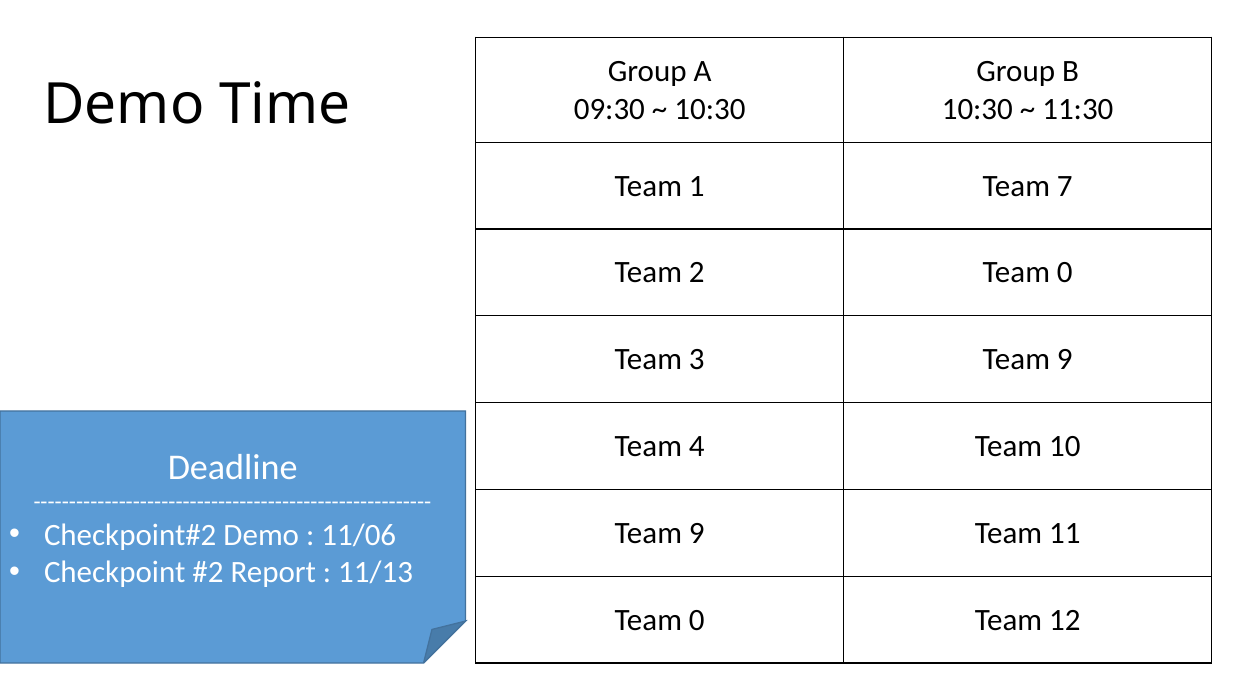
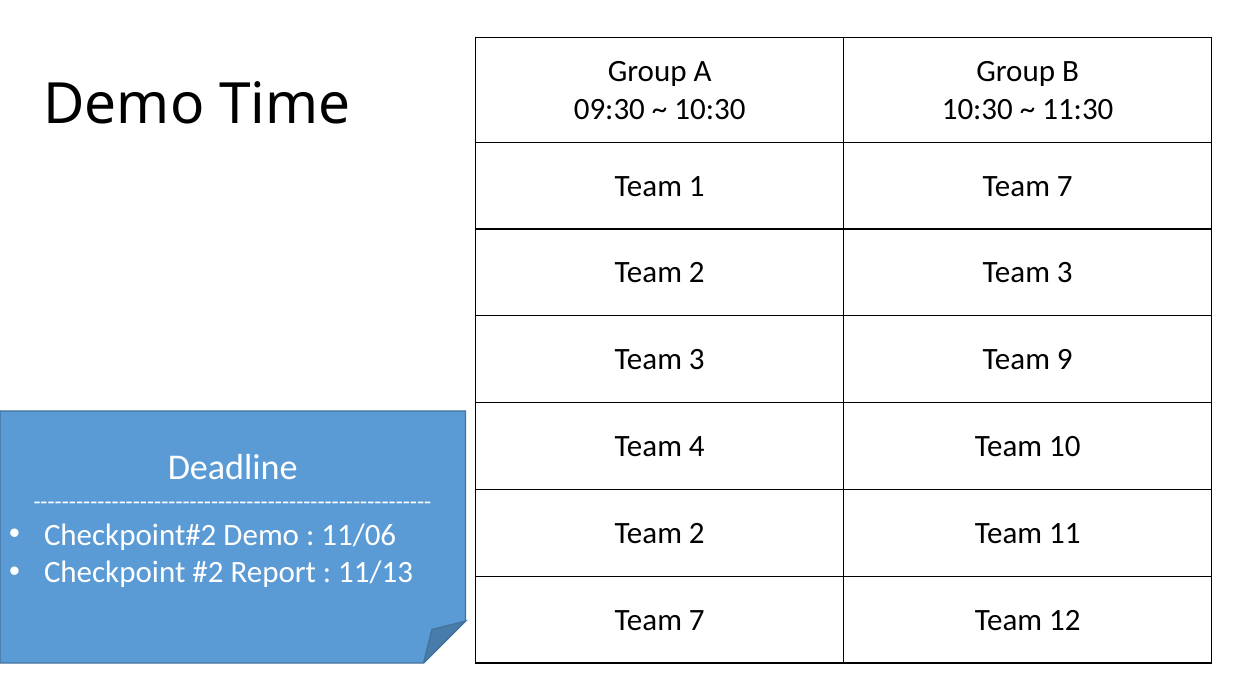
2 Team 0: 0 -> 3
9 at (697, 533): 9 -> 2
0 at (697, 619): 0 -> 7
